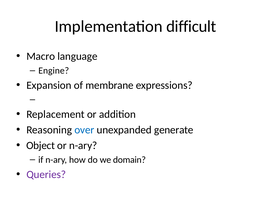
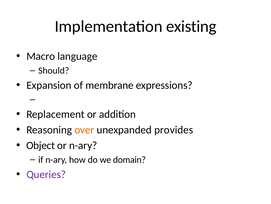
difficult: difficult -> existing
Engine: Engine -> Should
over colour: blue -> orange
generate: generate -> provides
